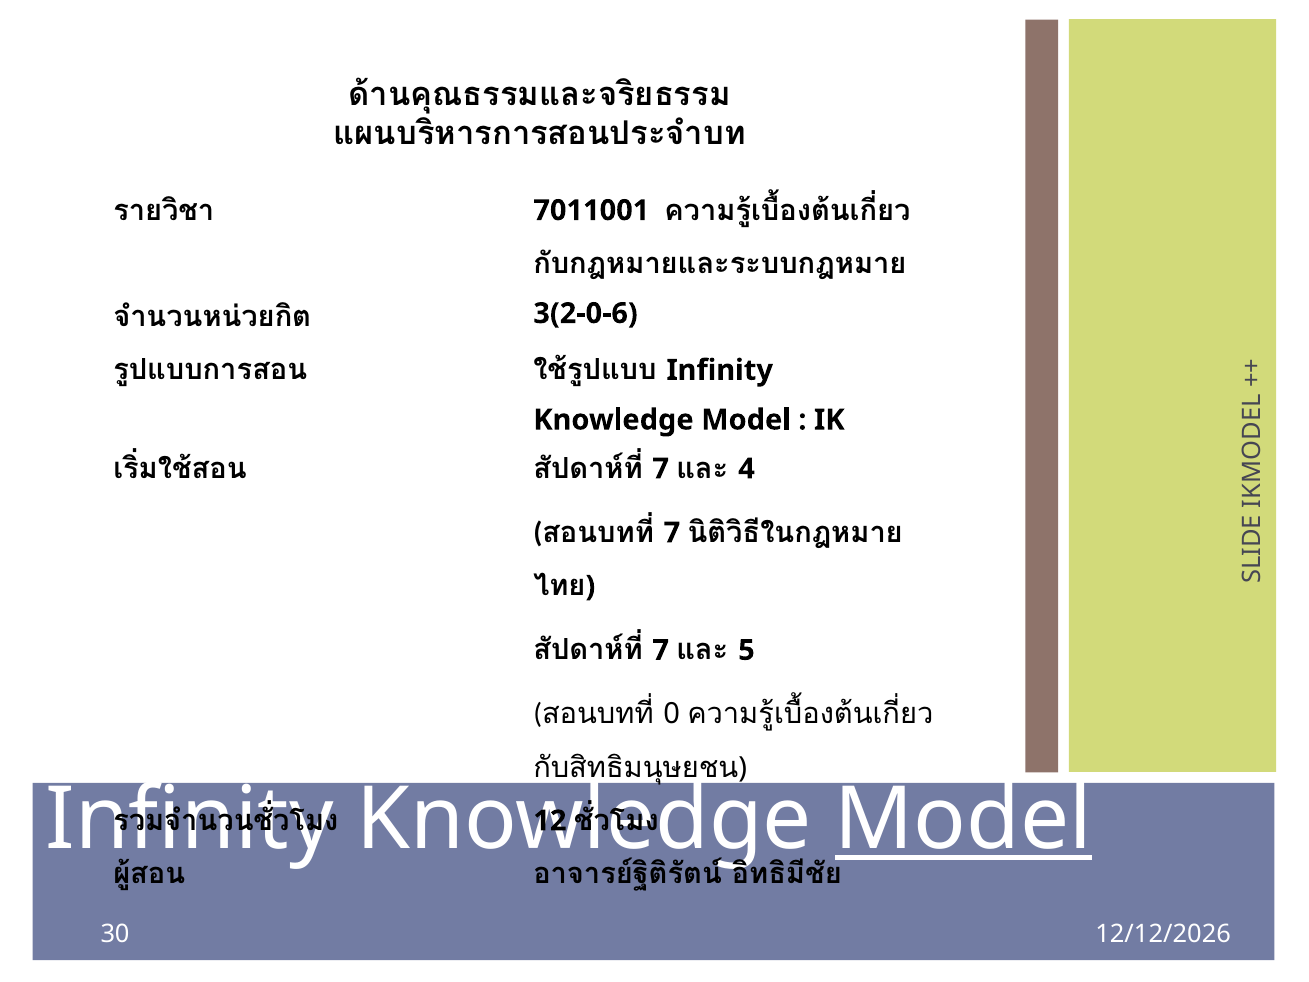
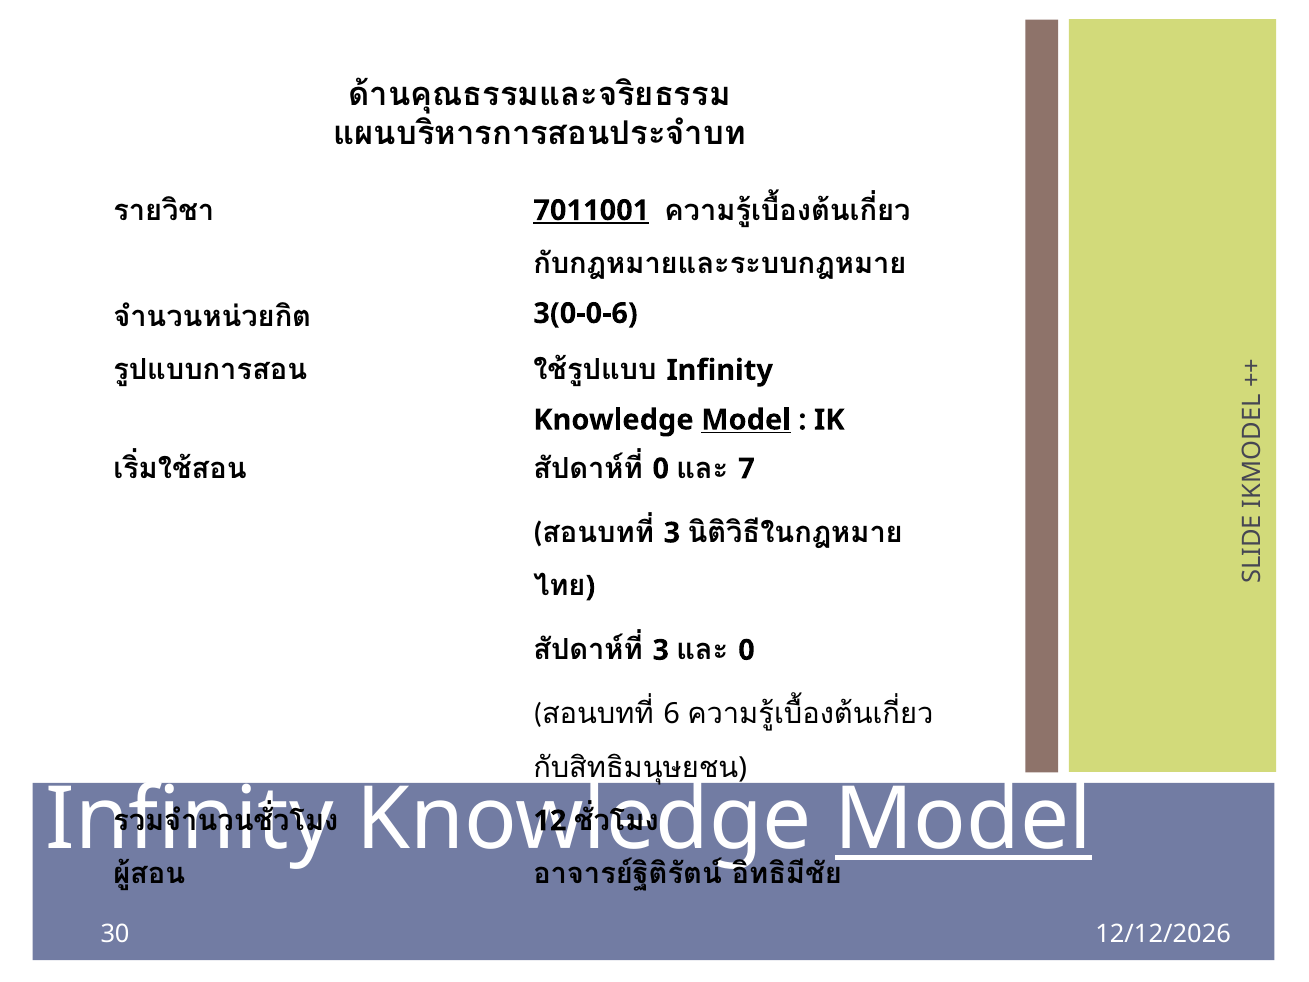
7011001 underline: none -> present
3(2-0-6: 3(2-0-6 -> 3(0-0-6
Model at (746, 420) underline: none -> present
7 at (661, 469): 7 -> 0
4: 4 -> 7
7 at (672, 533): 7 -> 3
7 at (661, 650): 7 -> 3
5 at (747, 650): 5 -> 0
0: 0 -> 6
